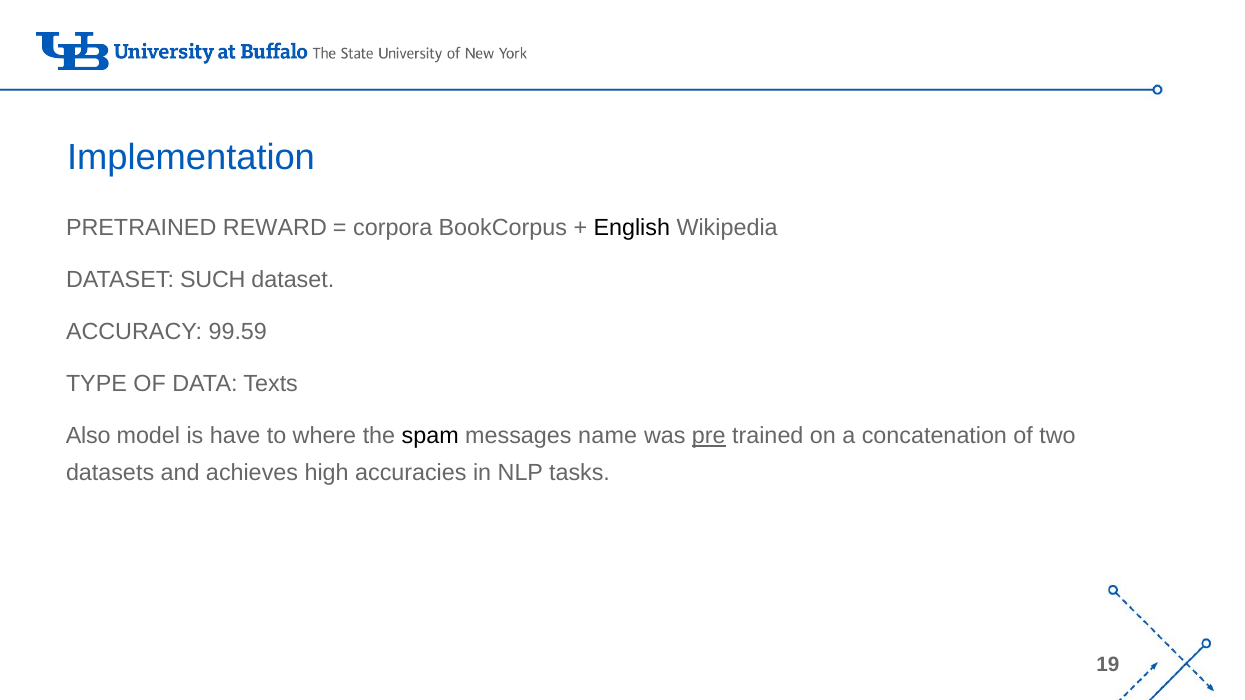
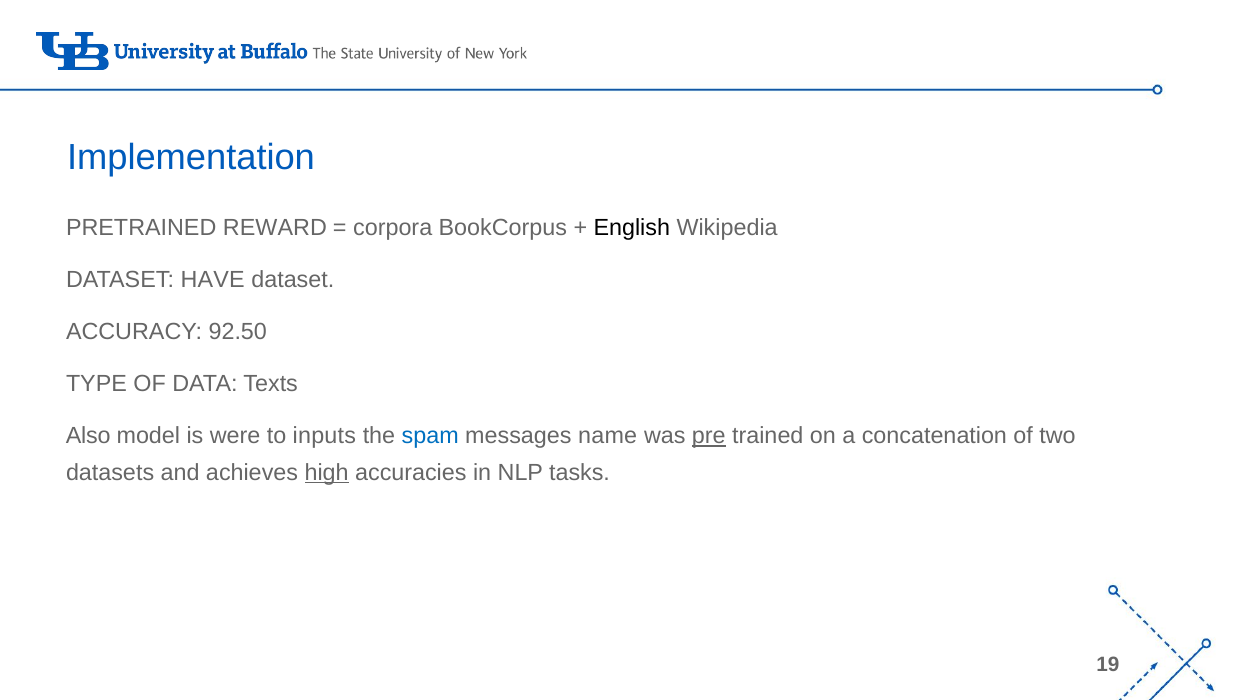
SUCH: SUCH -> HAVE
99.59: 99.59 -> 92.50
have: have -> were
where: where -> inputs
spam colour: black -> blue
high underline: none -> present
